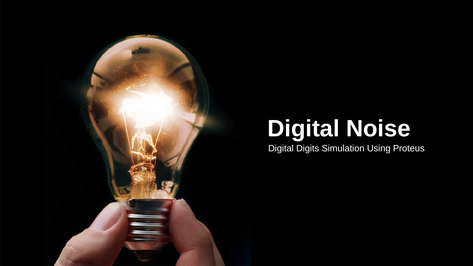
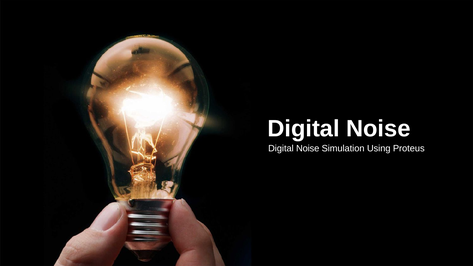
Digits at (308, 148): Digits -> Noise
